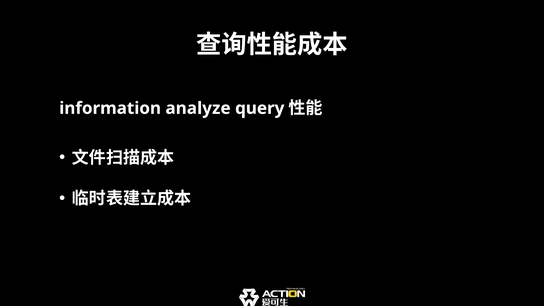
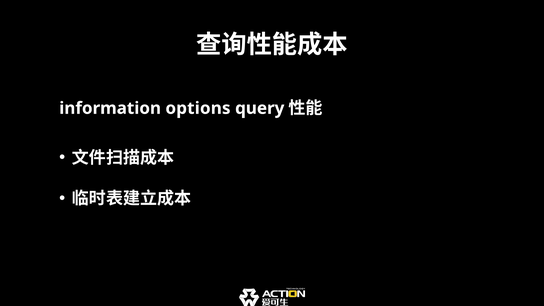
analyze: analyze -> options
